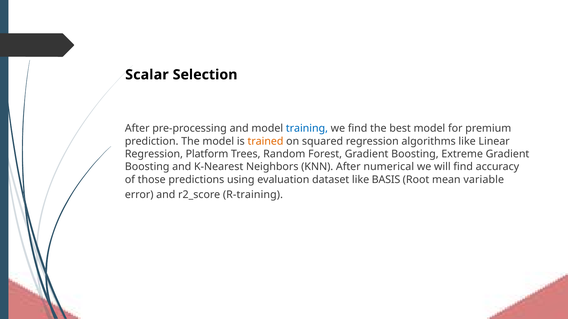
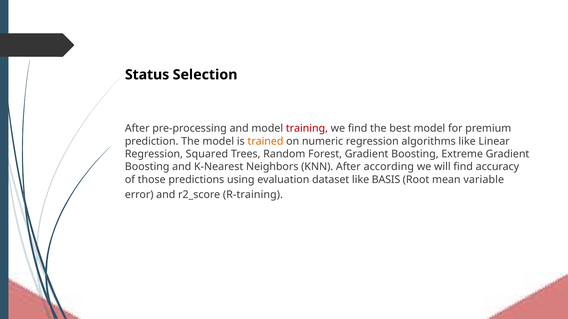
Scalar: Scalar -> Status
training colour: blue -> red
squared: squared -> numeric
Platform: Platform -> Squared
numerical: numerical -> according
